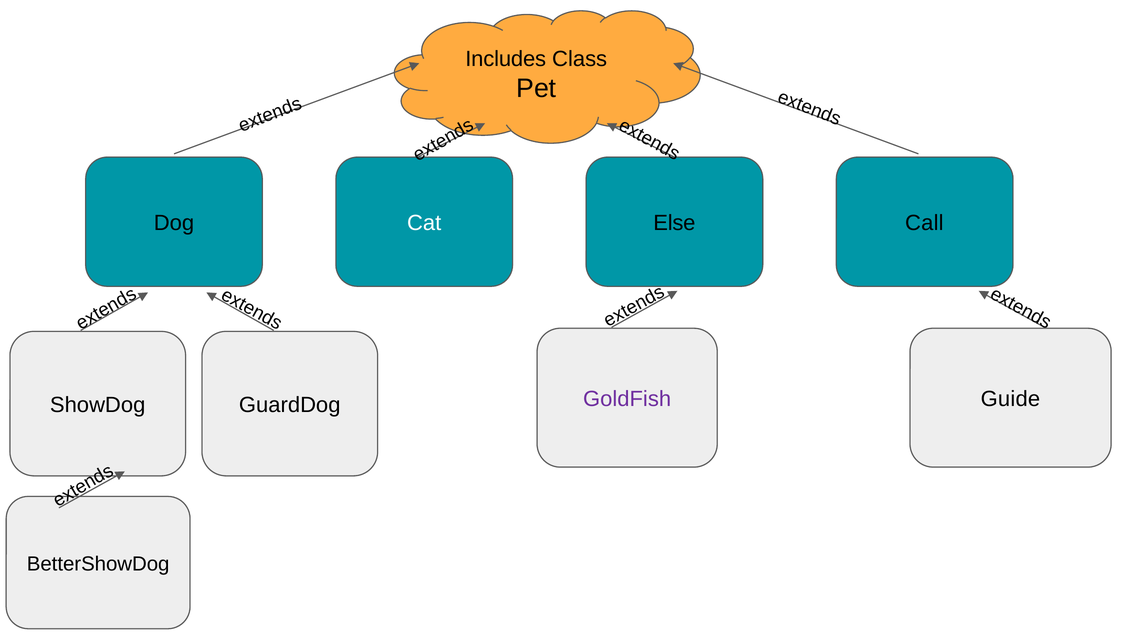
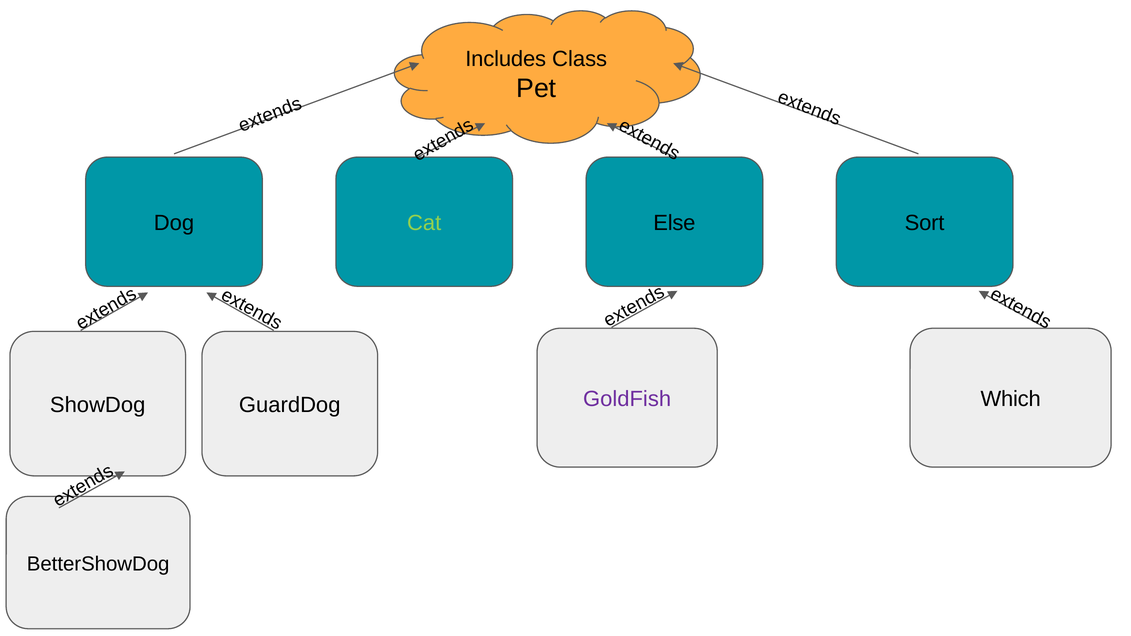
Cat colour: white -> light green
Call: Call -> Sort
Guide: Guide -> Which
